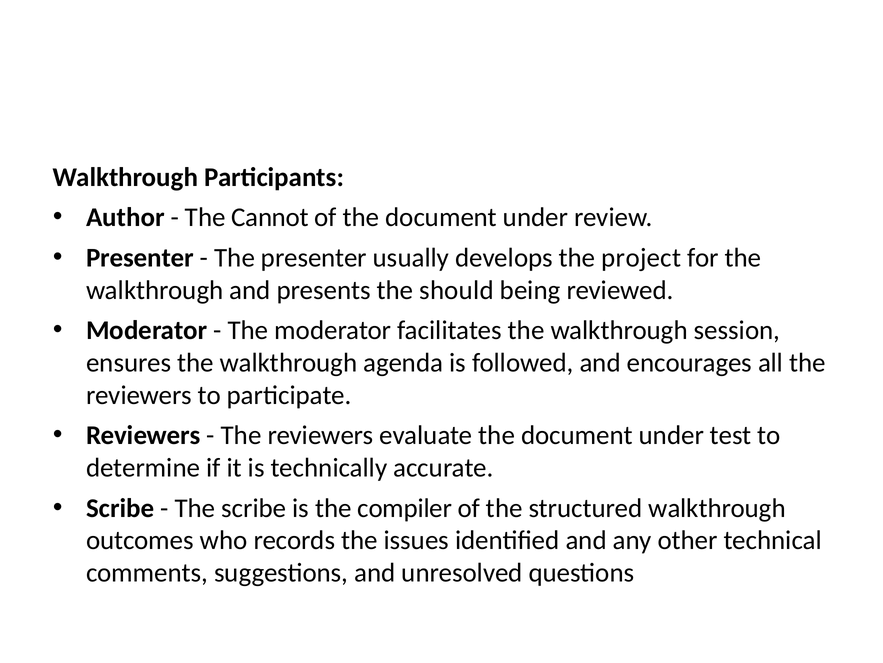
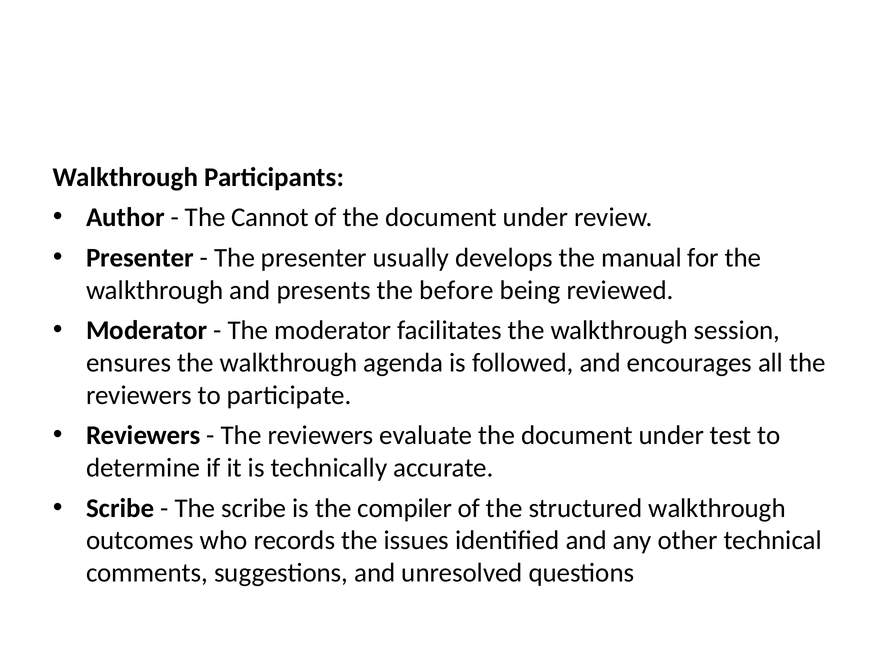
project: project -> manual
should: should -> before
